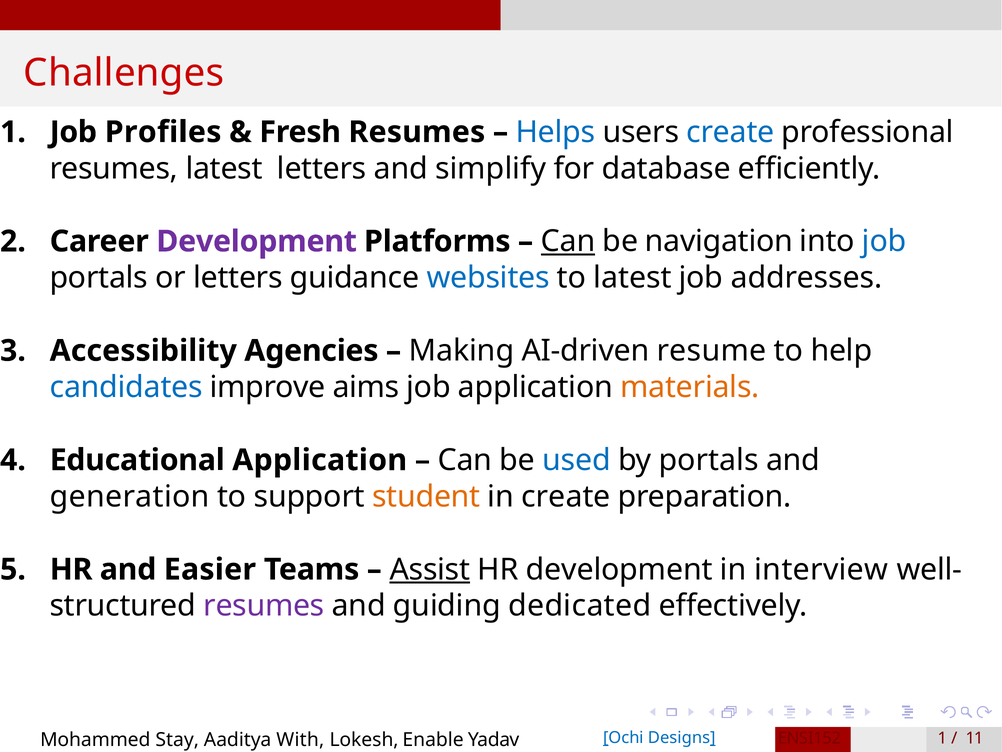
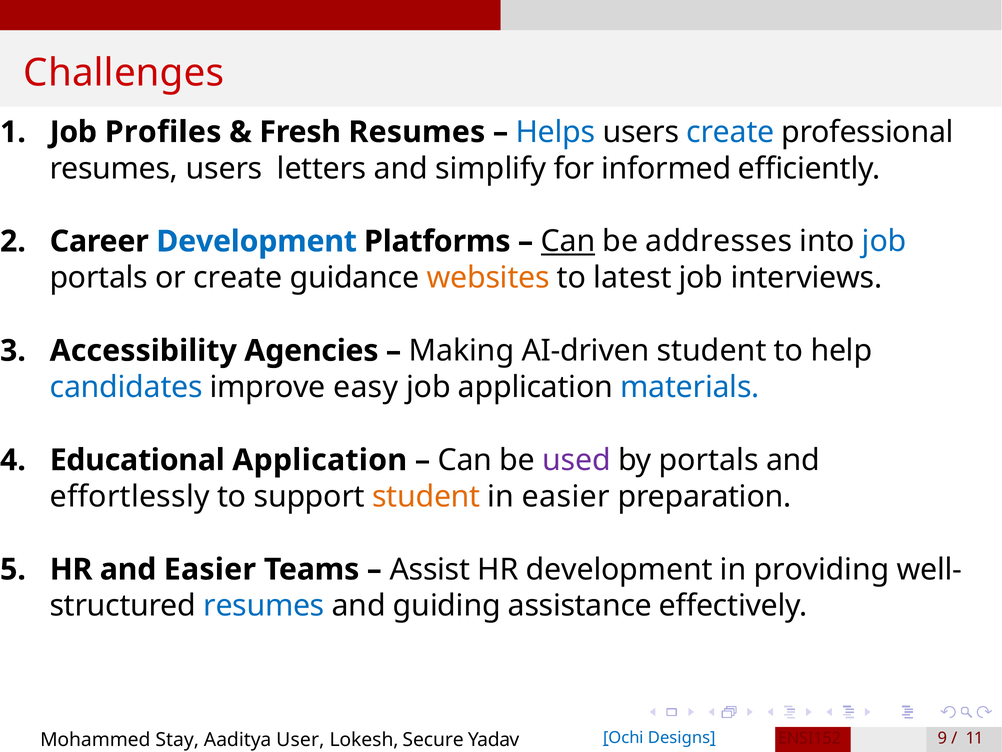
resumes latest: latest -> users
database: database -> informed
Development at (257, 241) colour: purple -> blue
navigation: navigation -> addresses
or letters: letters -> create
websites colour: blue -> orange
addresses: addresses -> interviews
AI-driven resume: resume -> student
aims: aims -> easy
materials colour: orange -> blue
used colour: blue -> purple
generation: generation -> effortlessly
in create: create -> easier
Assist underline: present -> none
interview: interview -> providing
resumes at (264, 606) colour: purple -> blue
dedicated: dedicated -> assistance
With: With -> User
Enable: Enable -> Secure
ENSI152 1: 1 -> 9
